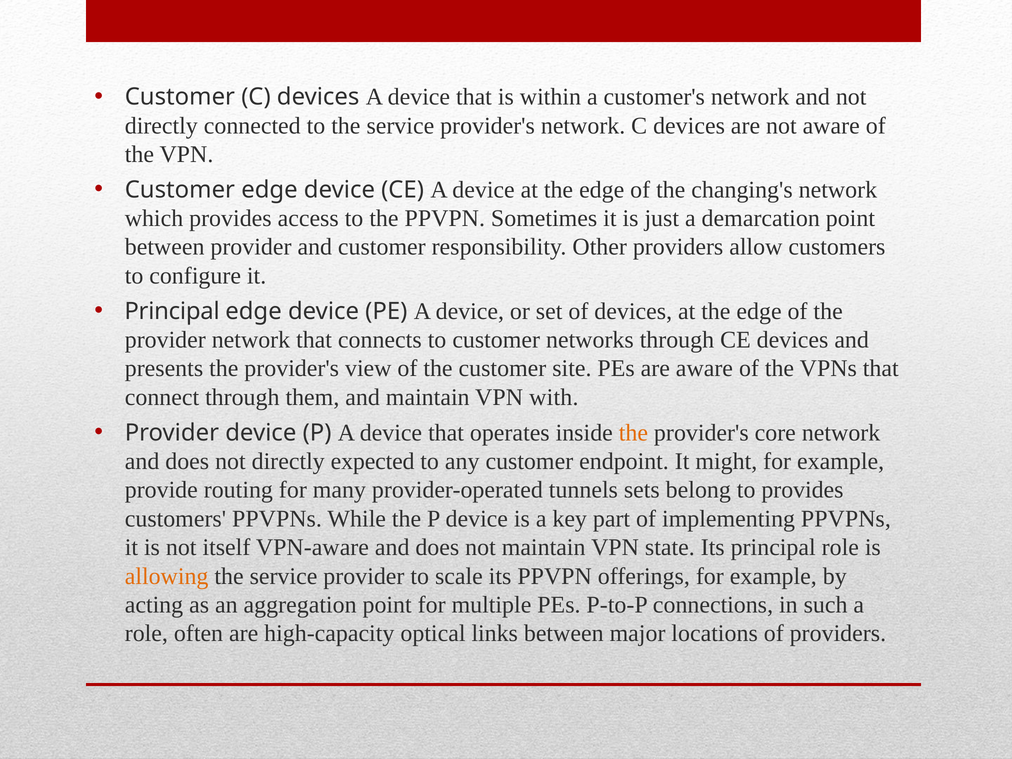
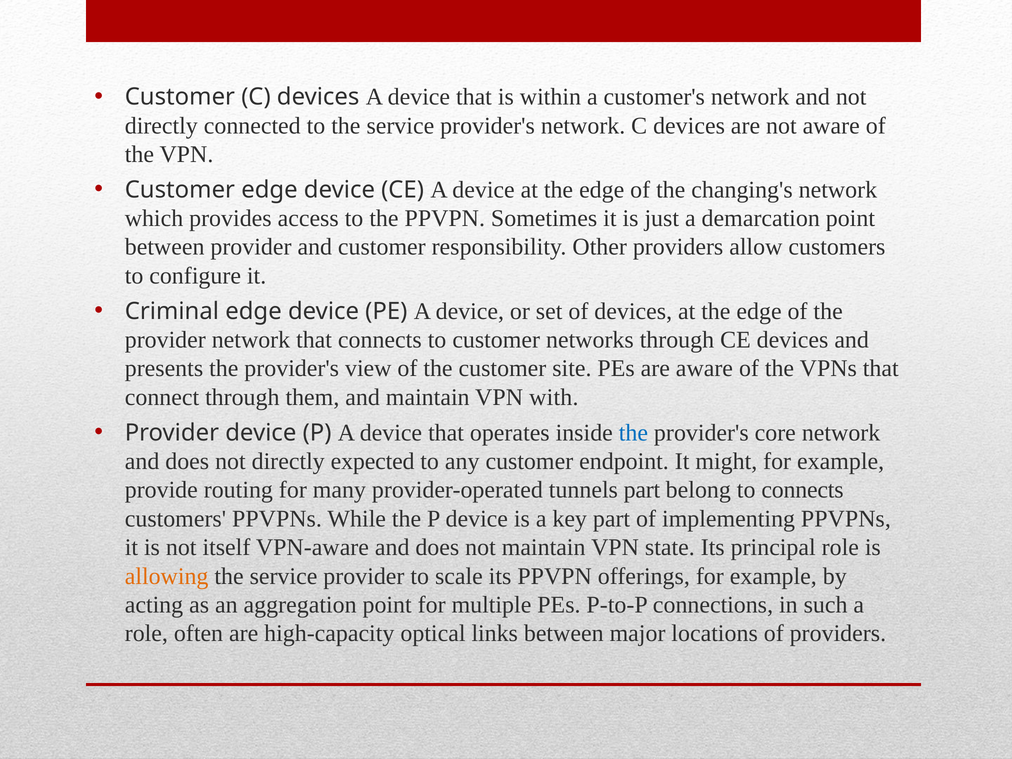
Principal at (172, 311): Principal -> Criminal
the at (633, 433) colour: orange -> blue
tunnels sets: sets -> part
to provides: provides -> connects
